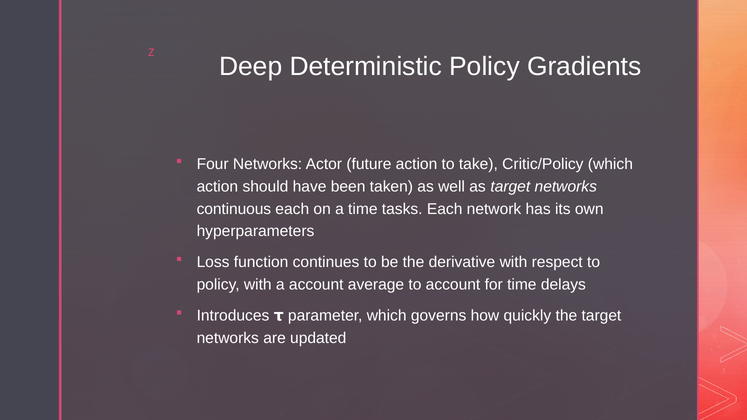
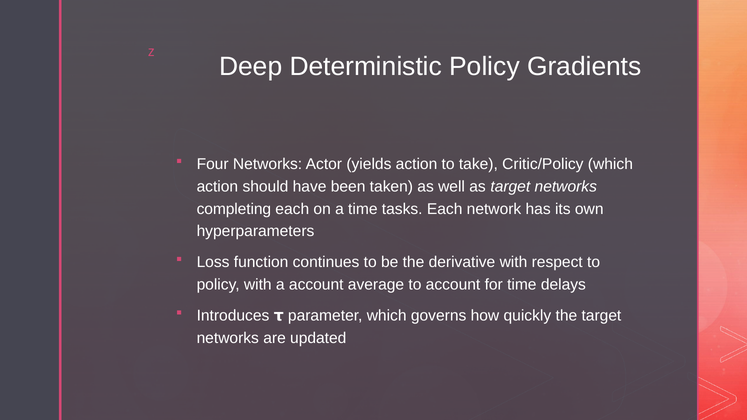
future: future -> yields
continuous: continuous -> completing
